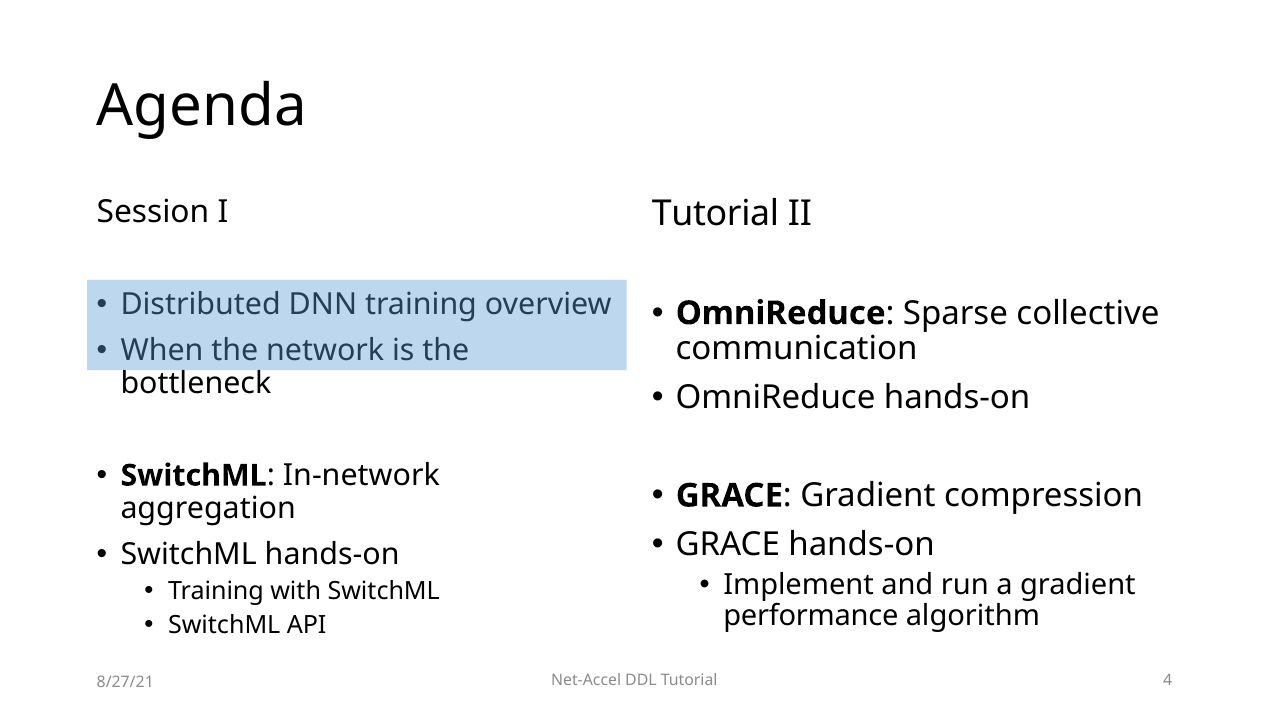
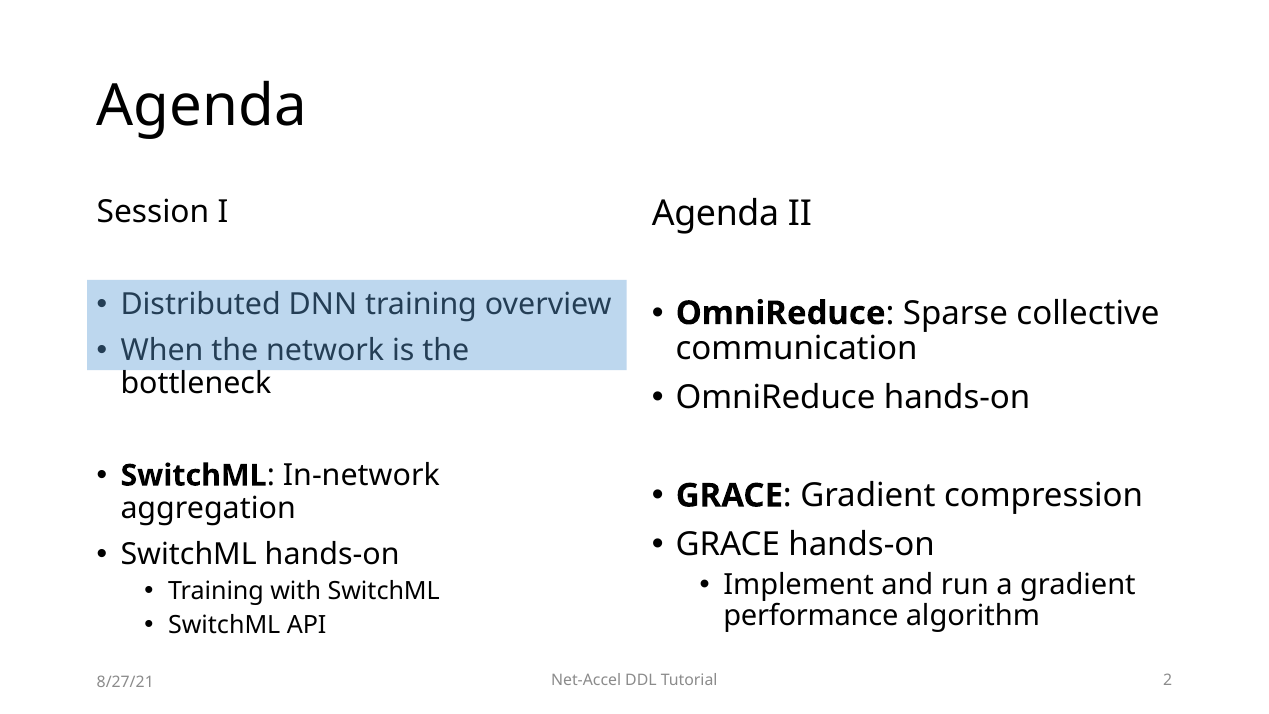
Tutorial at (716, 214): Tutorial -> Agenda
4: 4 -> 2
